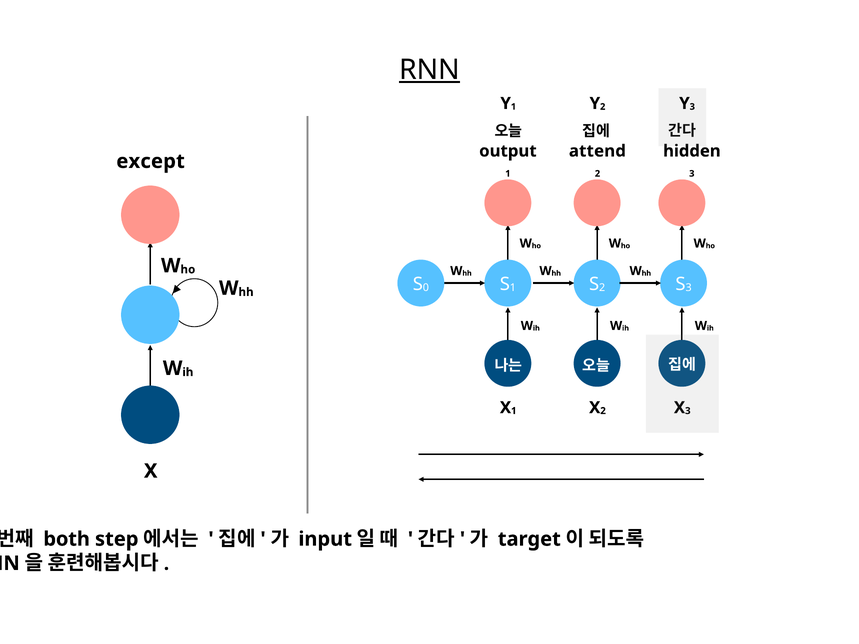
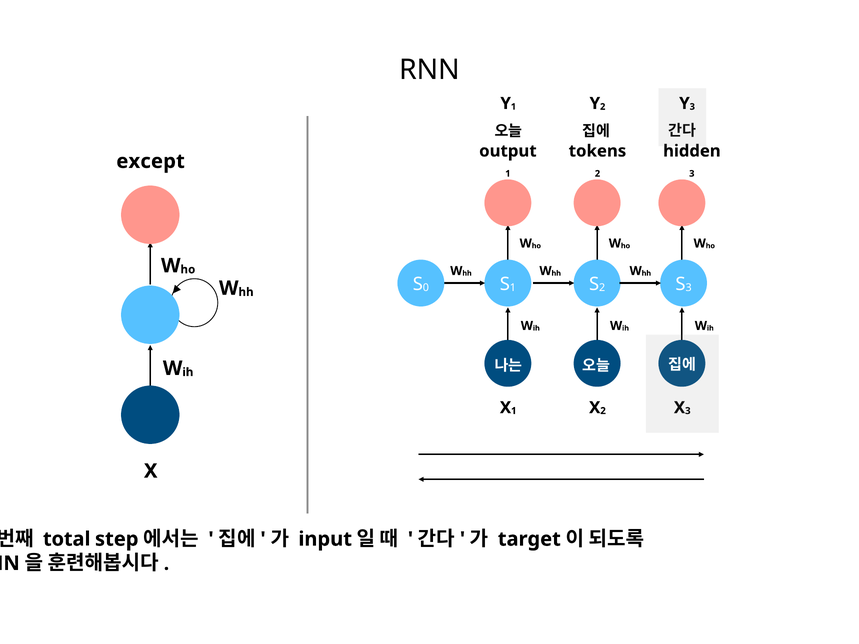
RNN at (430, 70) underline: present -> none
attend: attend -> tokens
both: both -> total
